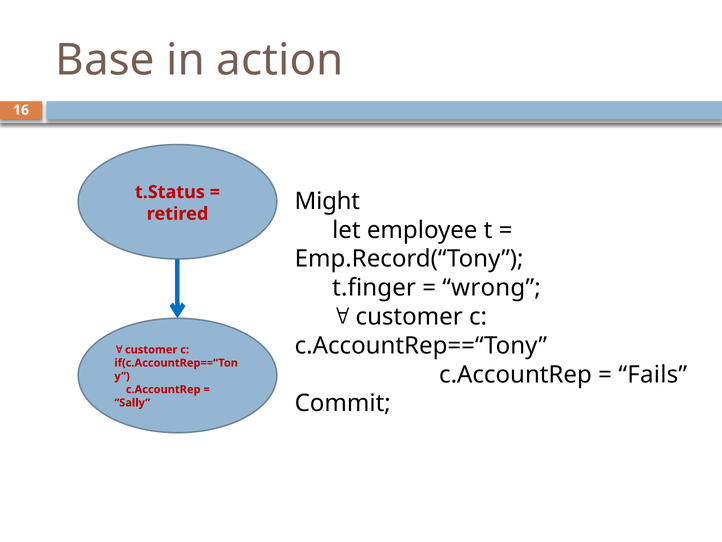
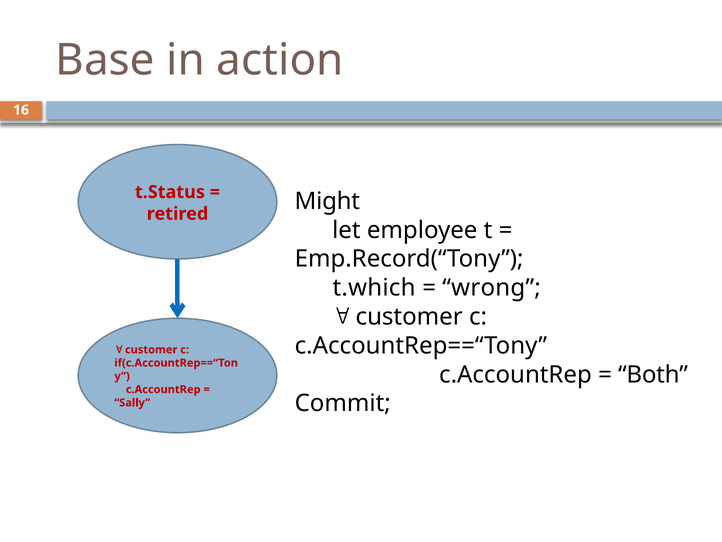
t.finger: t.finger -> t.which
Fails: Fails -> Both
